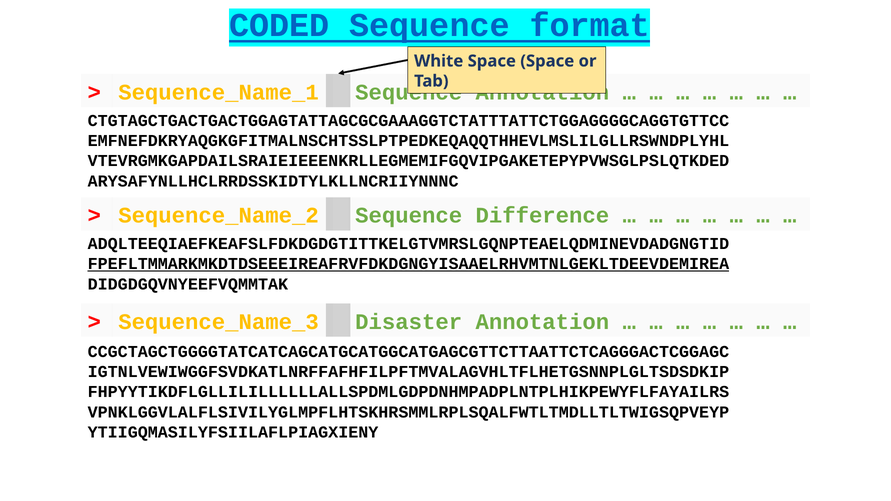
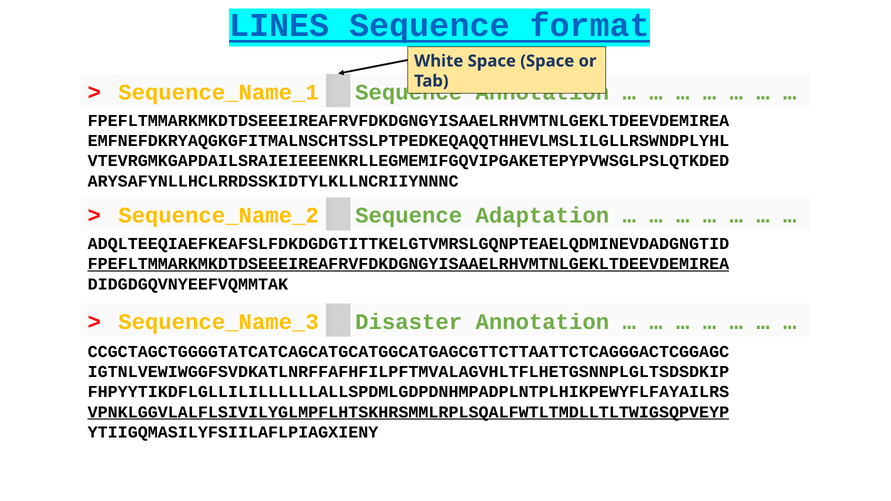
CODED: CODED -> LINES
CTGTAGCTGACTGACTGGAGTATTAGCGCGAAAGGTCTATTTATTCTGGAGGGGCAGGTGTTCC at (408, 121): CTGTAGCTGACTGACTGGAGTATTAGCGCGAAAGGTCTATTTATTCTGGAGGGGCAGGTGTTCC -> FPEFLTMMARKMKDTDSEEEIREAFRVFDKDGNGYISAAELRHVMTNLGEKLTDEEVDEMIREA
Difference: Difference -> Adaptation
VPNKLGGVLALFLSIVILYGLMPFLHTSKHRSMMLRPLSQALFWTLTMDLLTLTWIGSQPVEYP underline: none -> present
